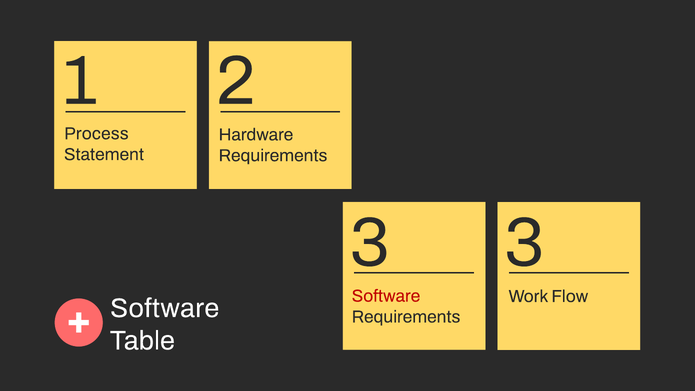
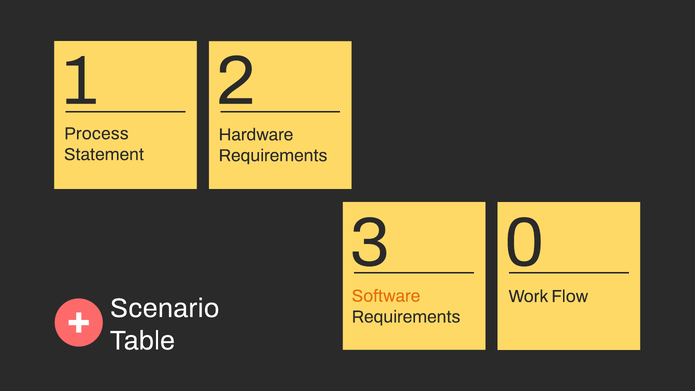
3 3: 3 -> 0
Software at (386, 296) colour: red -> orange
Software at (165, 308): Software -> Scenario
